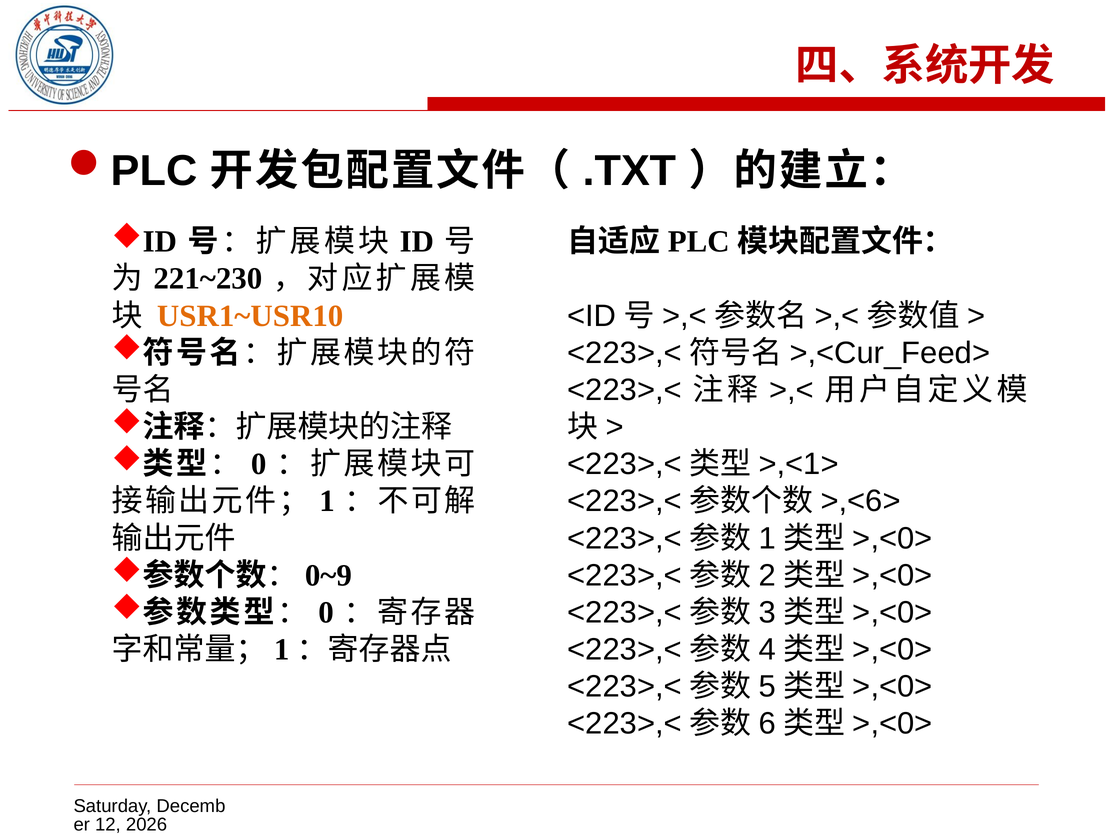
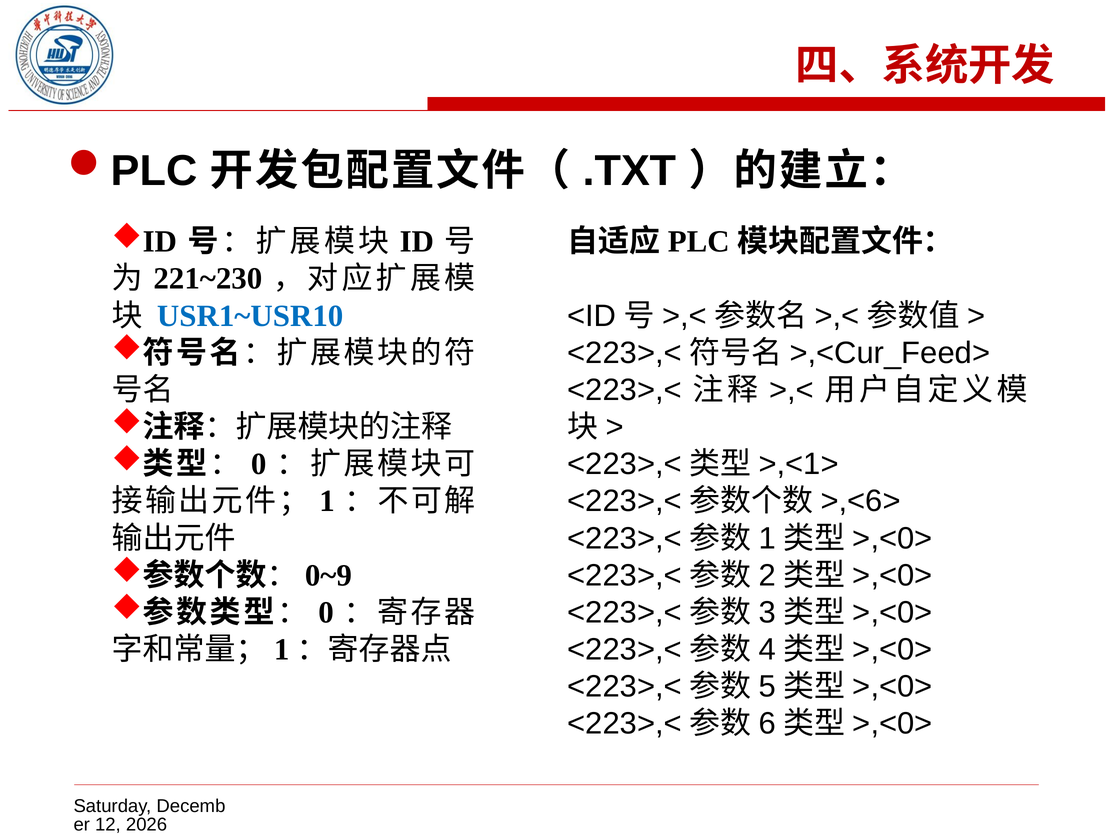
USR1~USR10 colour: orange -> blue
